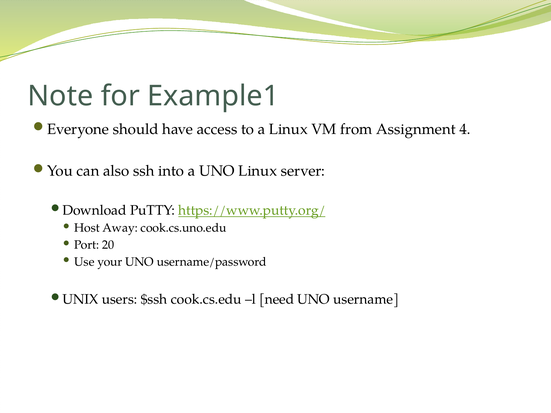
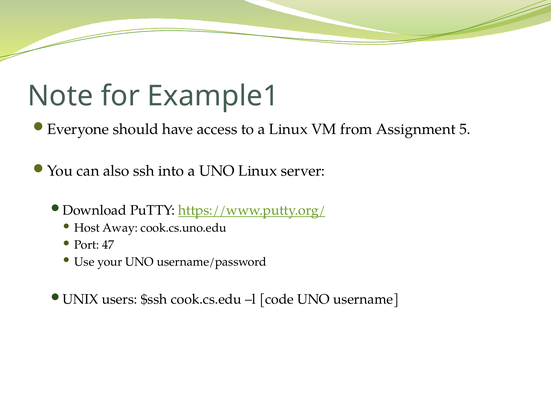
4: 4 -> 5
20: 20 -> 47
need: need -> code
